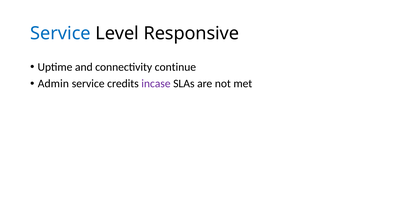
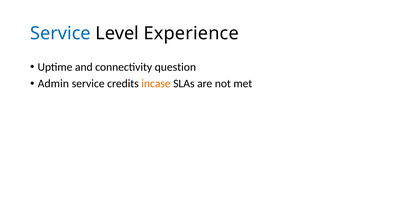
Responsive: Responsive -> Experience
continue: continue -> question
incase colour: purple -> orange
